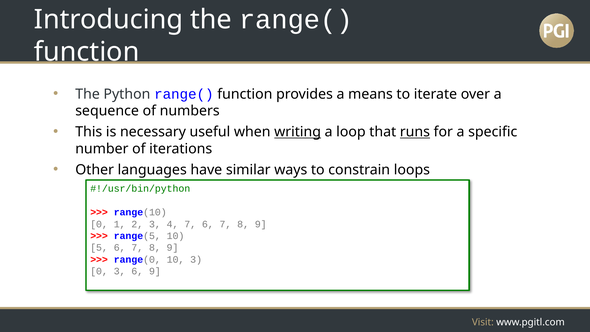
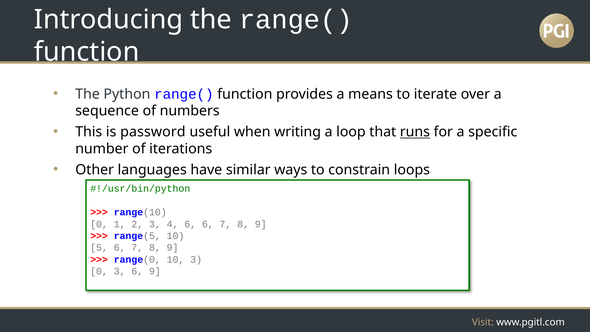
necessary: necessary -> password
writing underline: present -> none
4 7: 7 -> 6
